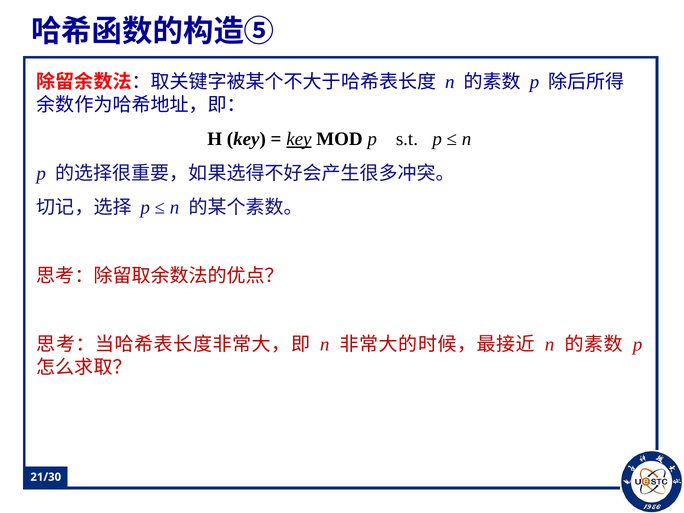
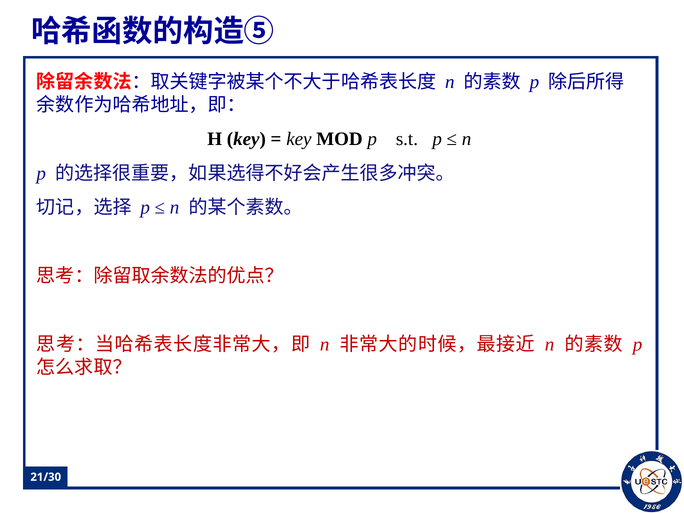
key at (299, 139) underline: present -> none
